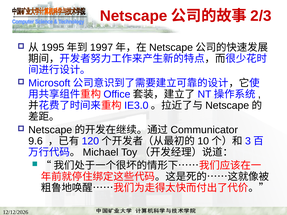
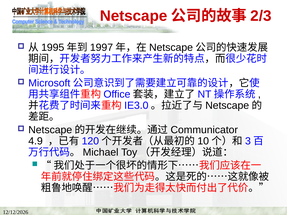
9.6: 9.6 -> 4.9
